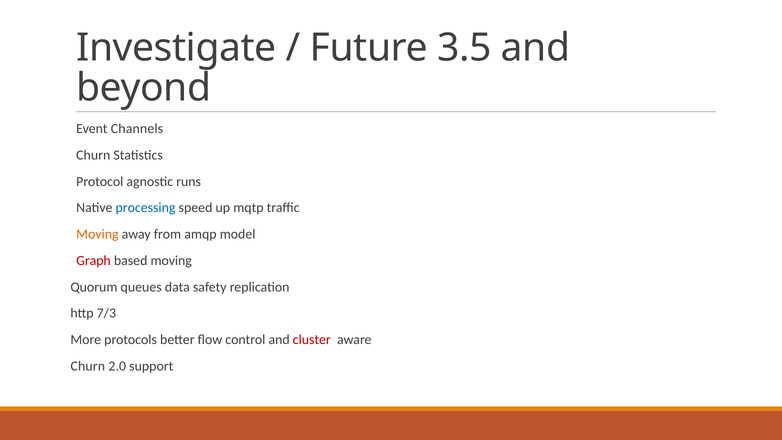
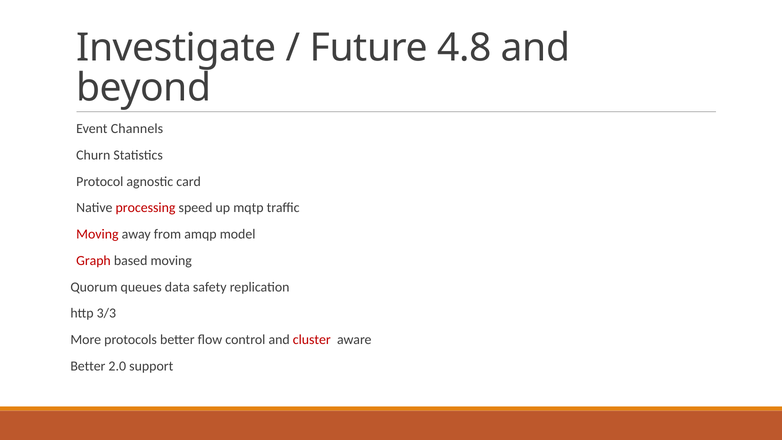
3.5: 3.5 -> 4.8
runs: runs -> card
processing colour: blue -> red
Moving at (97, 234) colour: orange -> red
7/3: 7/3 -> 3/3
Churn at (88, 366): Churn -> Better
